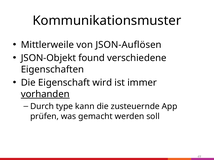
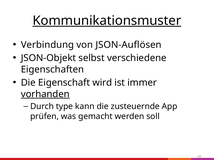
Kommunikationsmuster underline: none -> present
Mittlerweile: Mittlerweile -> Verbindung
found: found -> selbst
